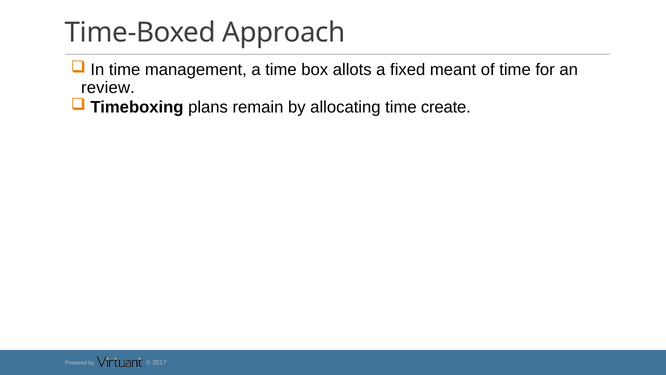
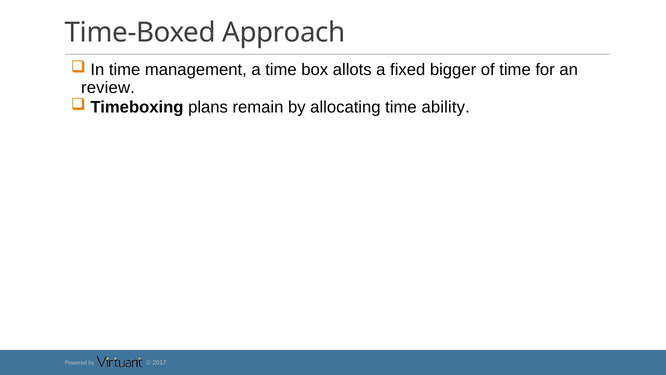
meant: meant -> bigger
create: create -> ability
